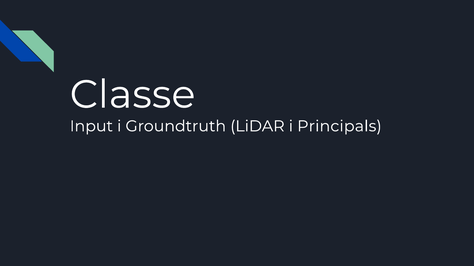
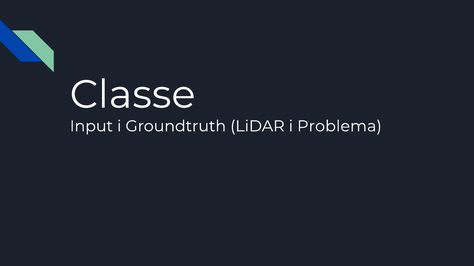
Principals: Principals -> Problema
